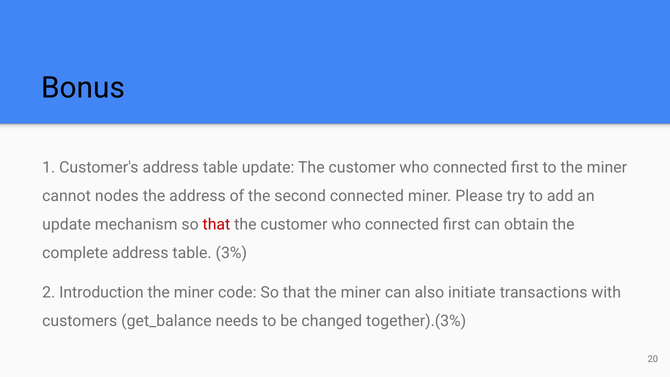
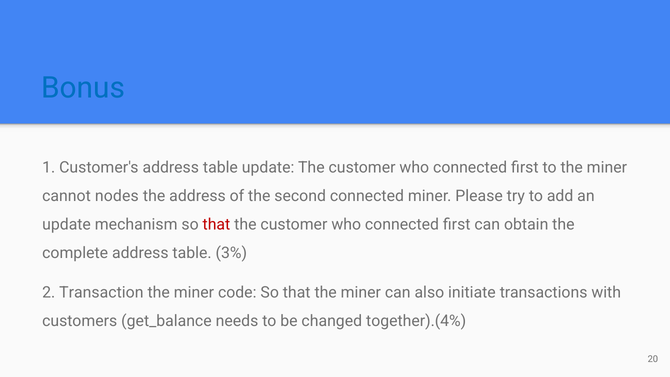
Bonus colour: black -> blue
Introduction: Introduction -> Transaction
together).(3%: together).(3% -> together).(4%
